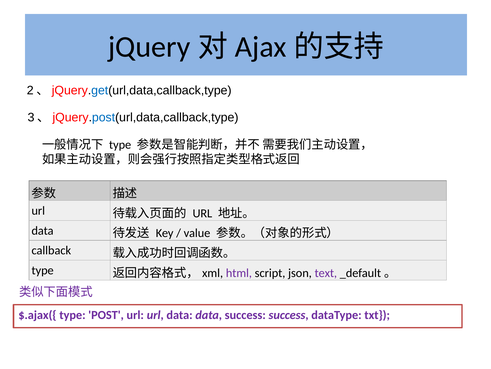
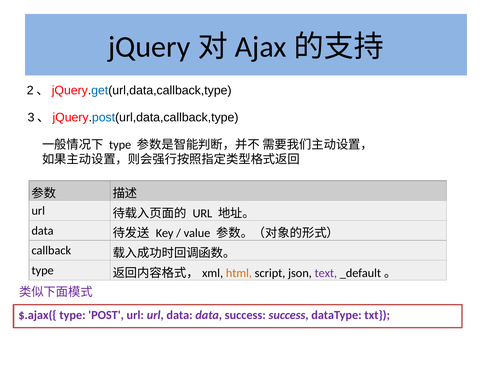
html colour: purple -> orange
